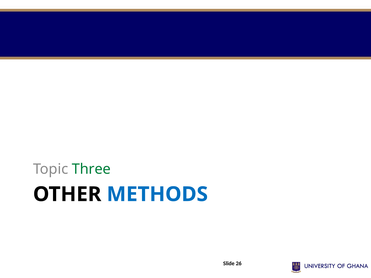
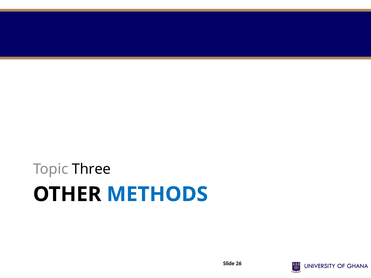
Three colour: green -> black
